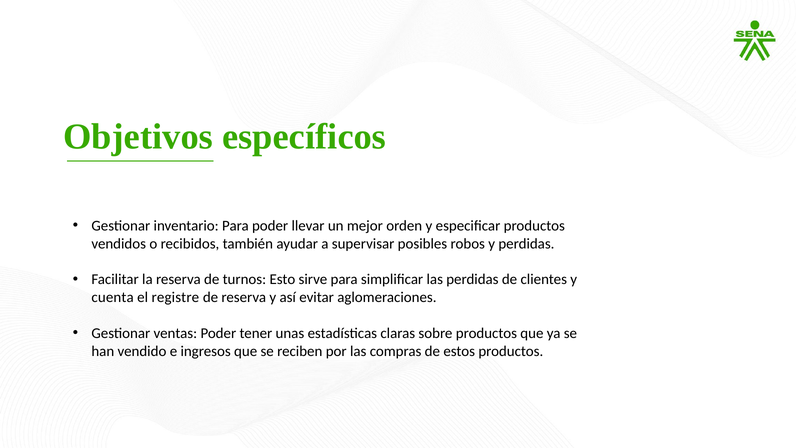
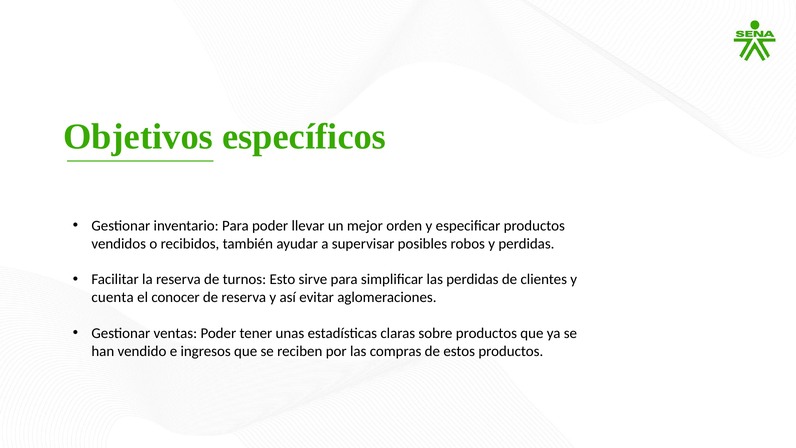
registre: registre -> conocer
